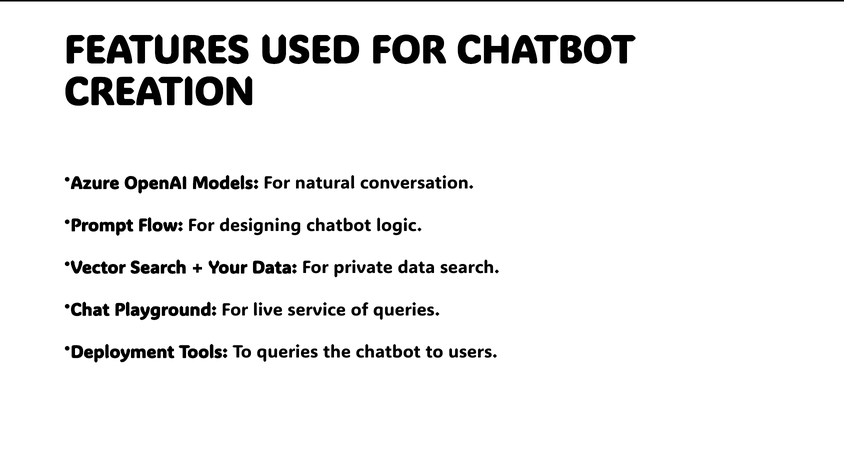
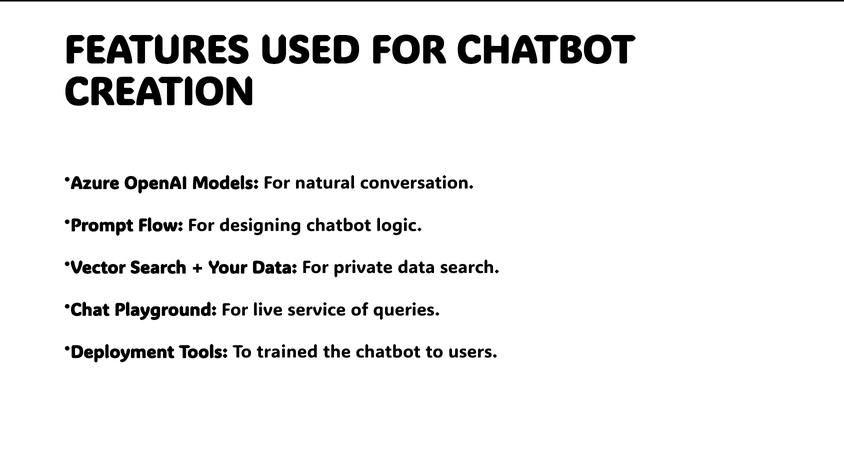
To queries: queries -> trained
